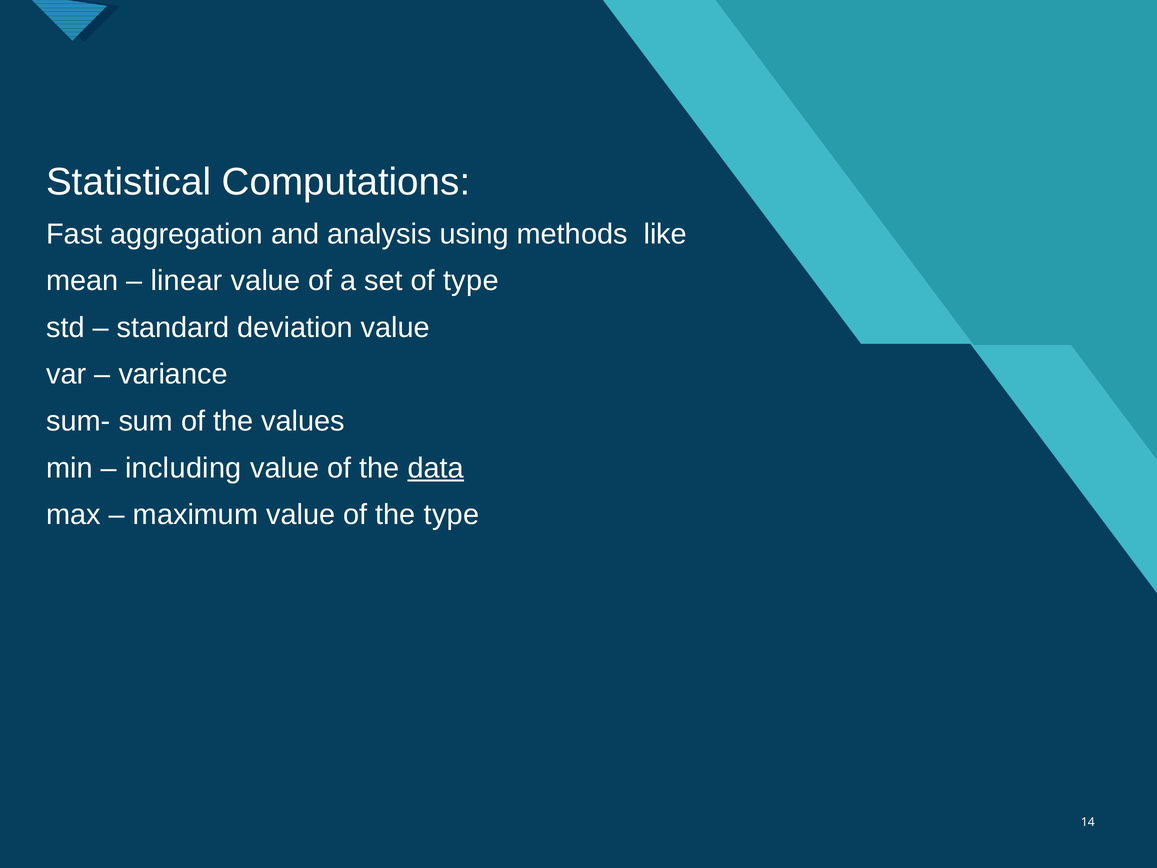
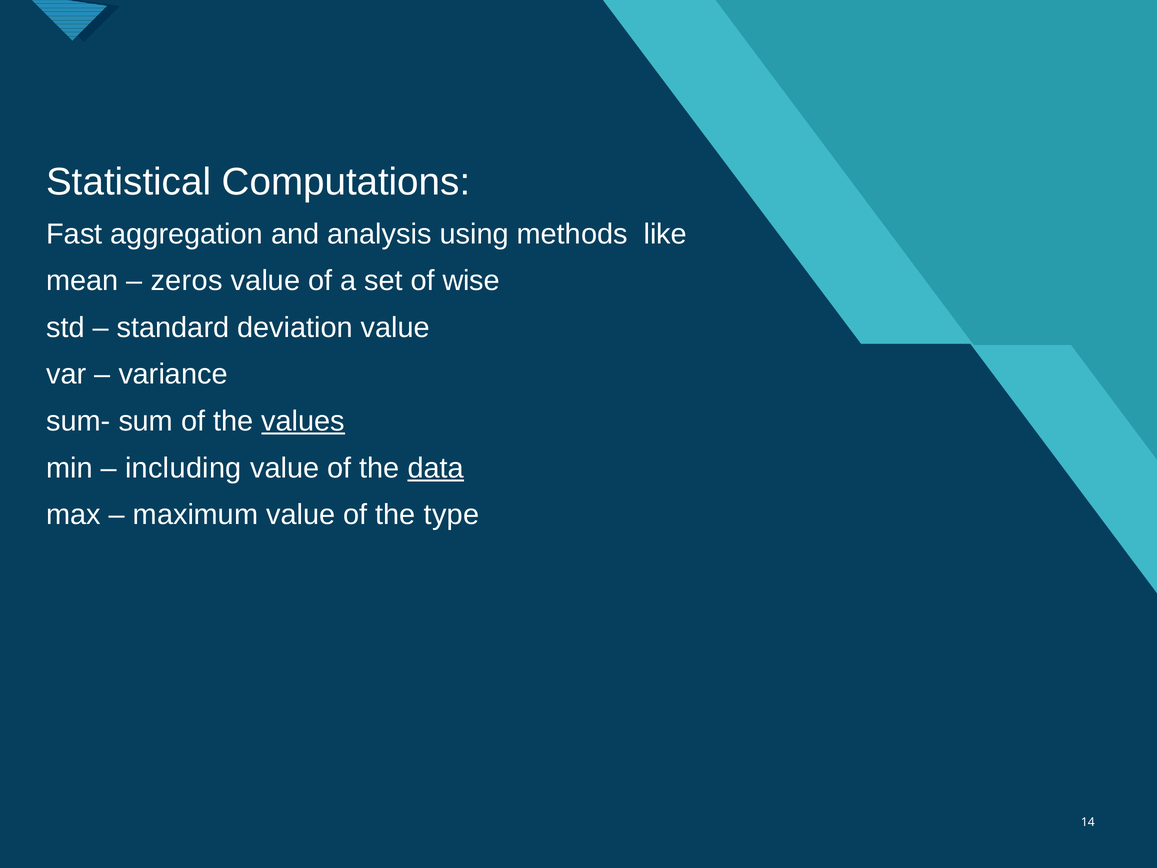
linear: linear -> zeros
of type: type -> wise
values underline: none -> present
